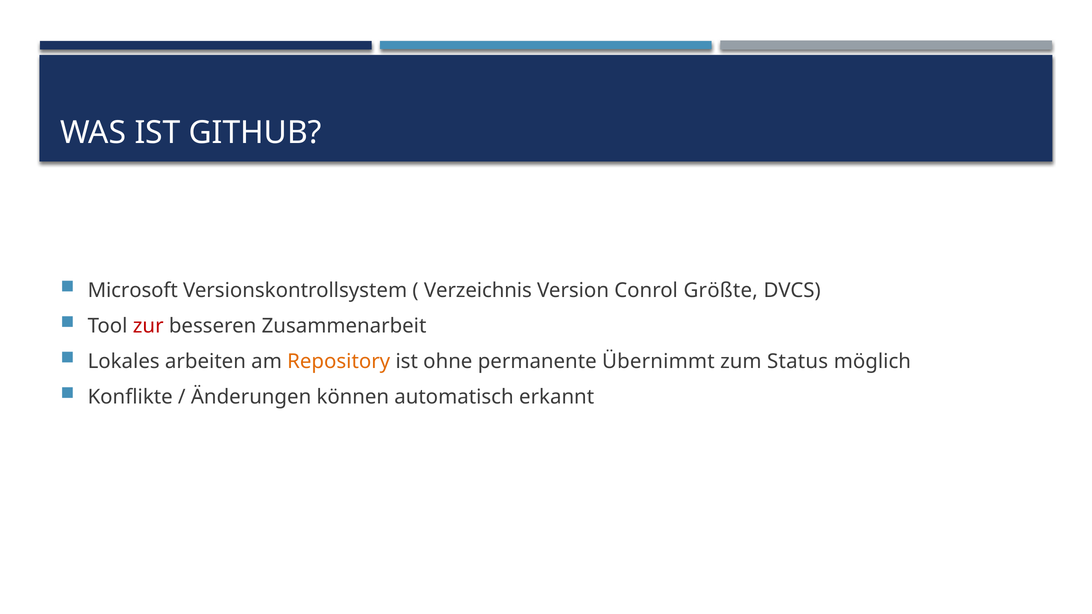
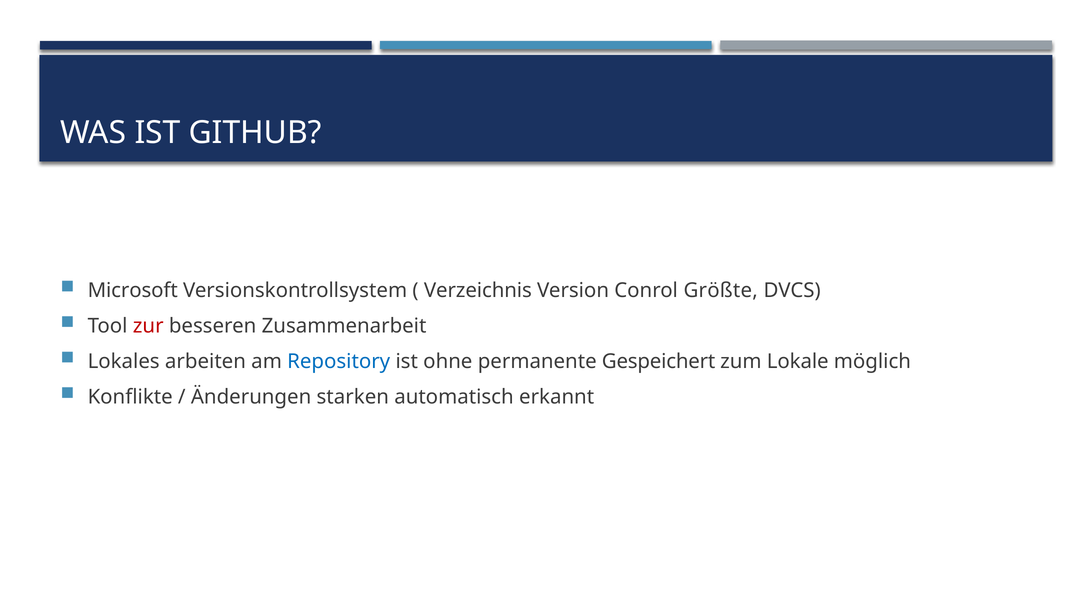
Repository colour: orange -> blue
Übernimmt: Übernimmt -> Gespeichert
Status: Status -> Lokale
können: können -> starken
